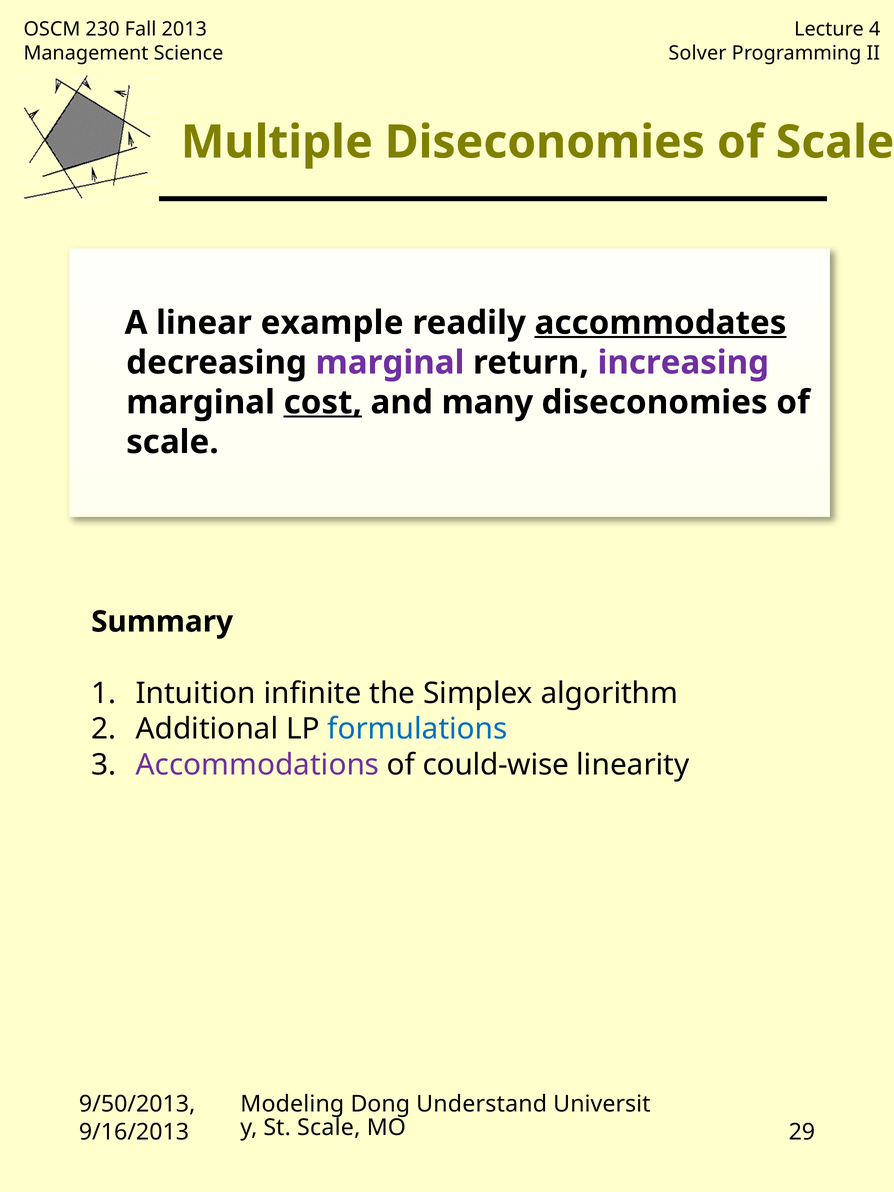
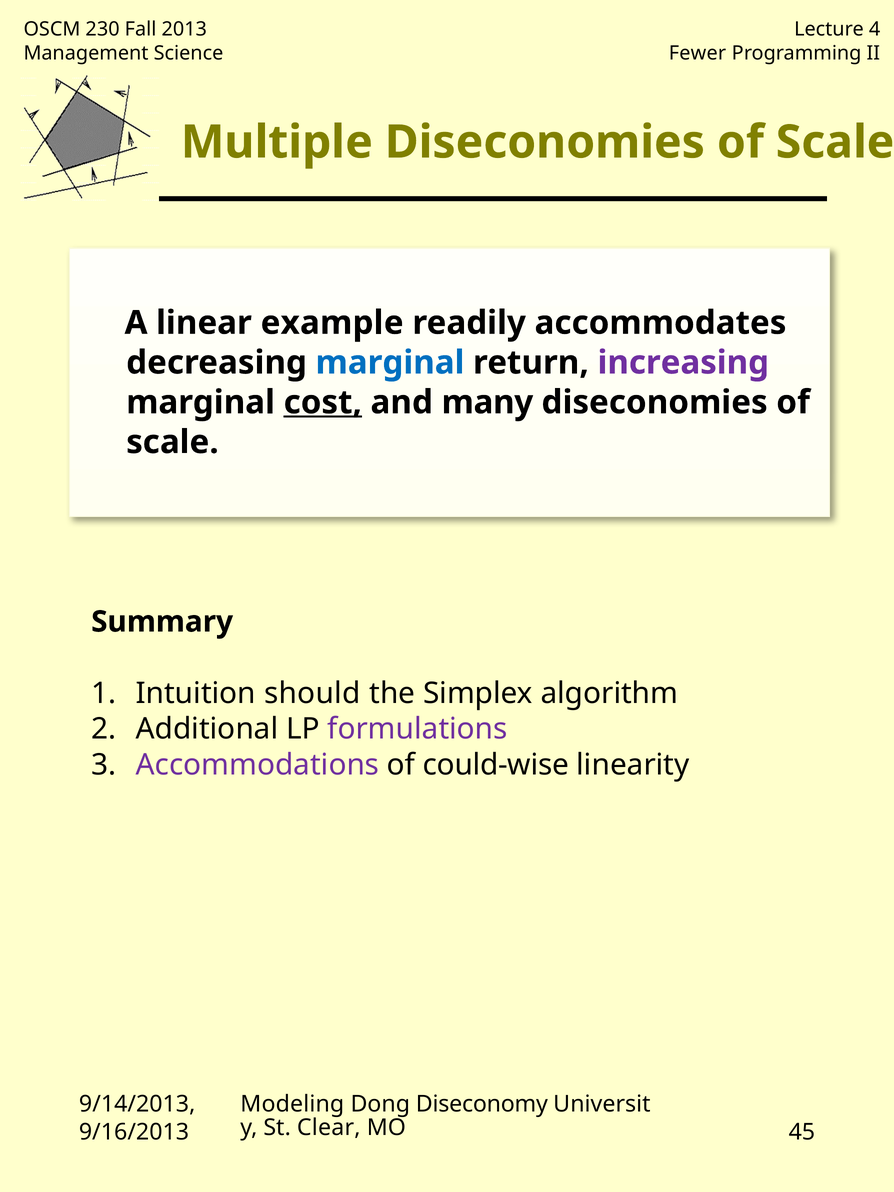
Solver: Solver -> Fewer
accommodates underline: present -> none
marginal at (390, 363) colour: purple -> blue
infinite: infinite -> should
formulations colour: blue -> purple
9/50/2013: 9/50/2013 -> 9/14/2013
Understand: Understand -> Diseconomy
St Scale: Scale -> Clear
29: 29 -> 45
